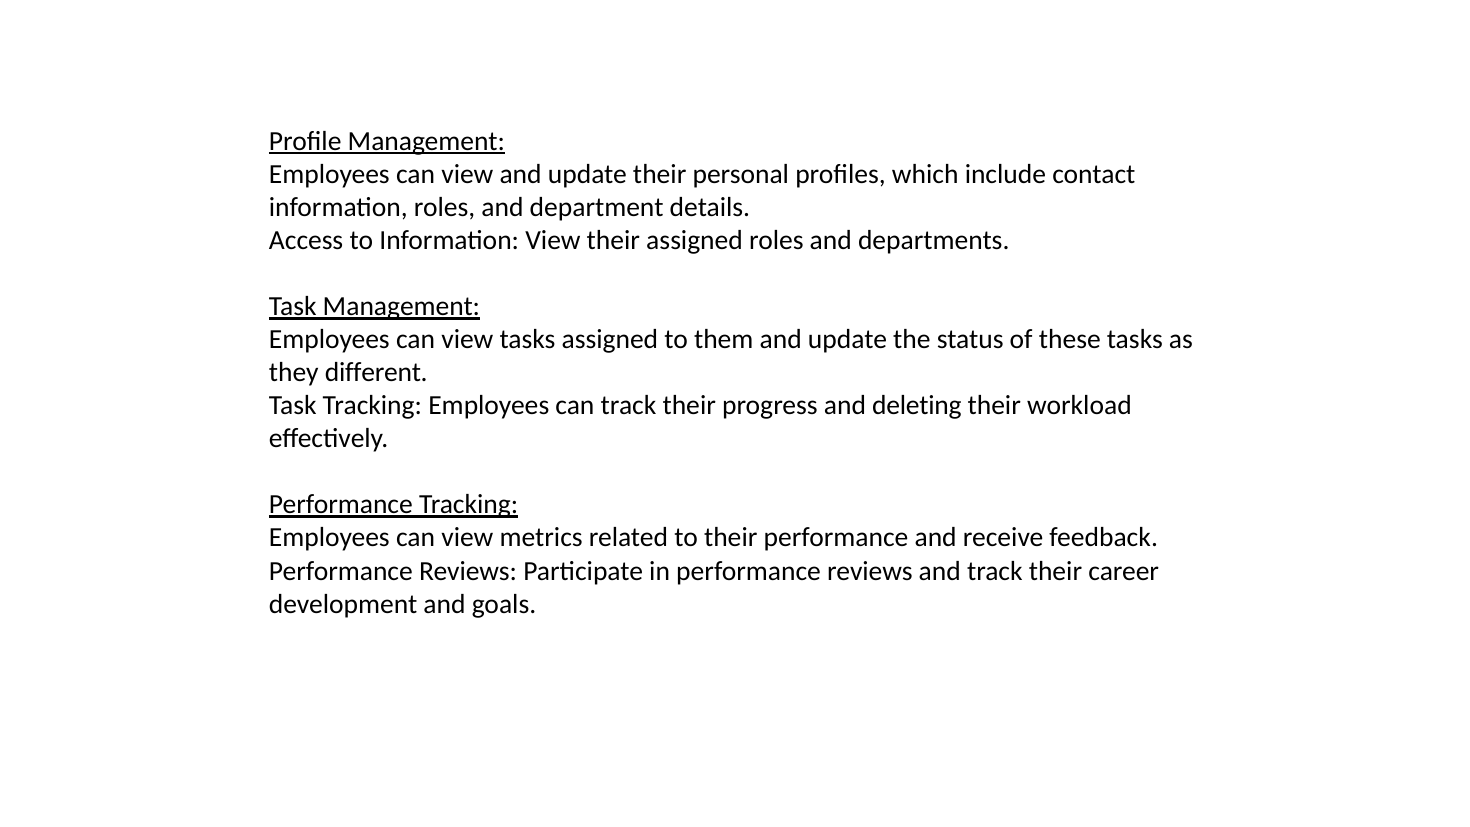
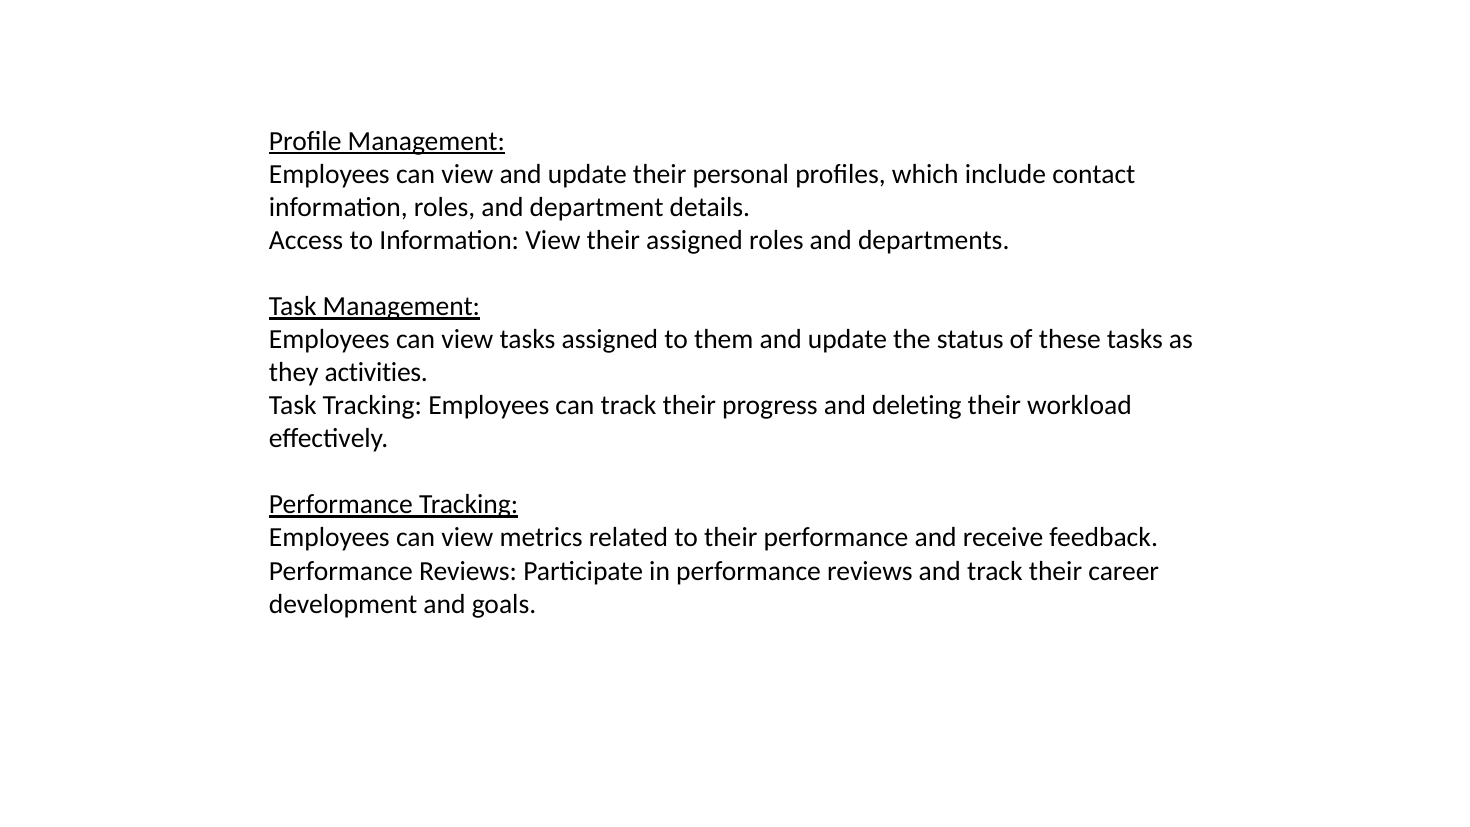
different: different -> activities
